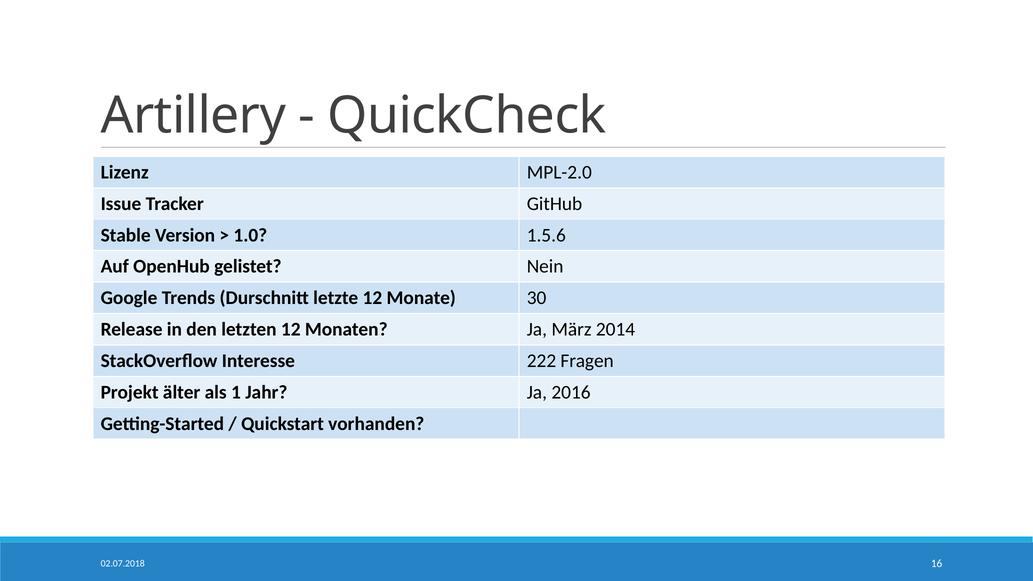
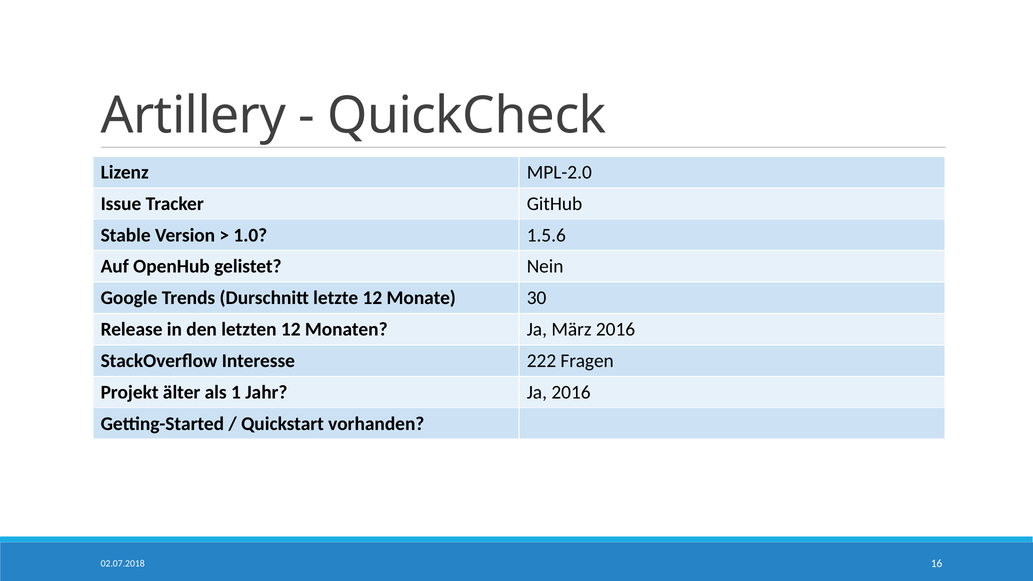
März 2014: 2014 -> 2016
